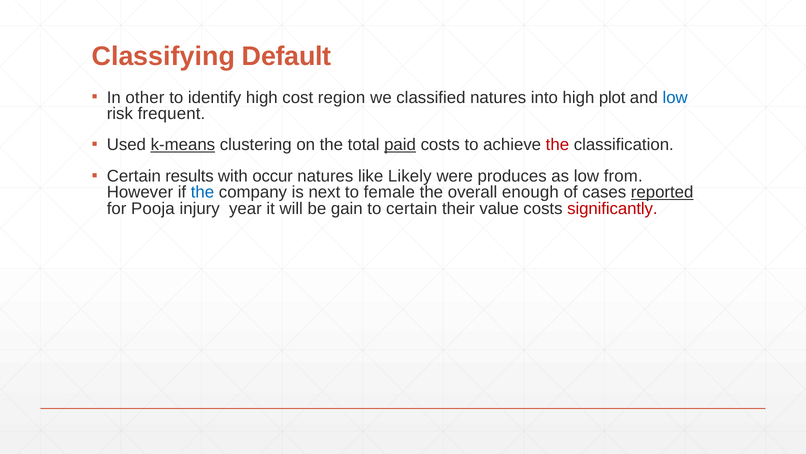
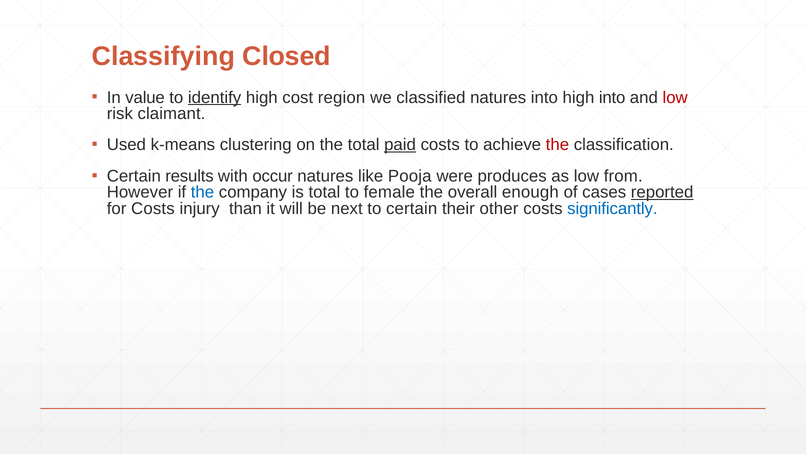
Default: Default -> Closed
other: other -> value
identify underline: none -> present
high plot: plot -> into
low at (675, 97) colour: blue -> red
frequent: frequent -> claimant
k-means underline: present -> none
Likely: Likely -> Pooja
is next: next -> total
for Pooja: Pooja -> Costs
year: year -> than
gain: gain -> next
value: value -> other
significantly colour: red -> blue
